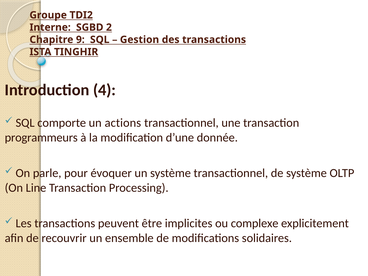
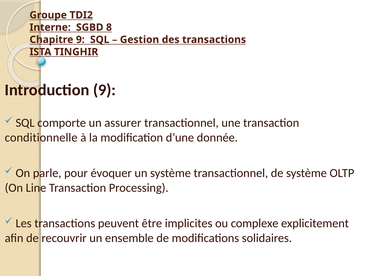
2: 2 -> 8
Introduction 4: 4 -> 9
actions: actions -> assurer
programmeurs: programmeurs -> conditionnelle
